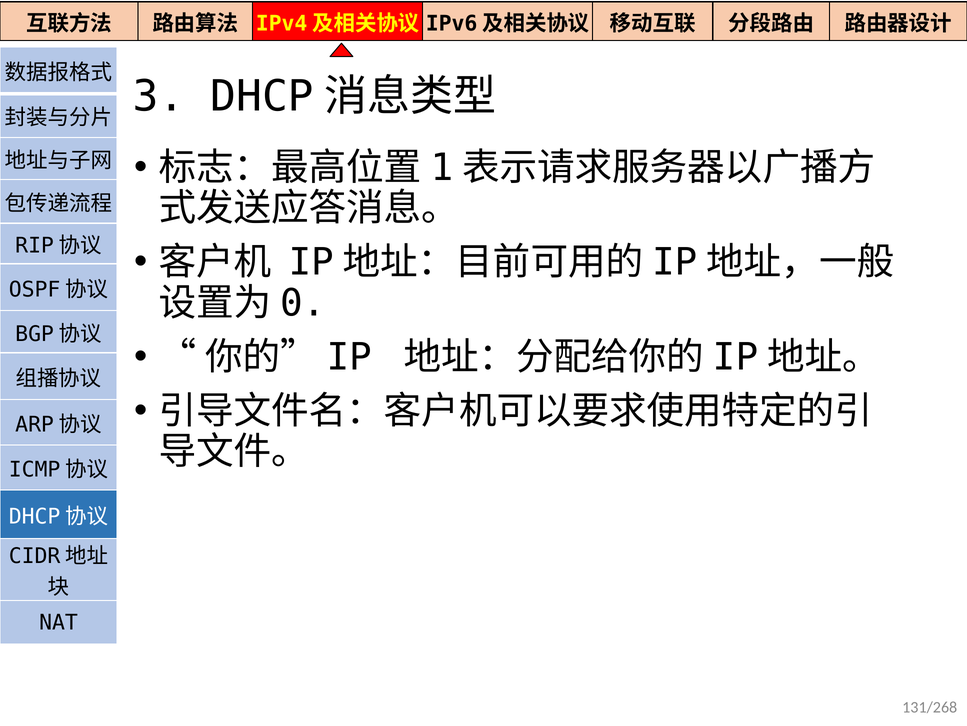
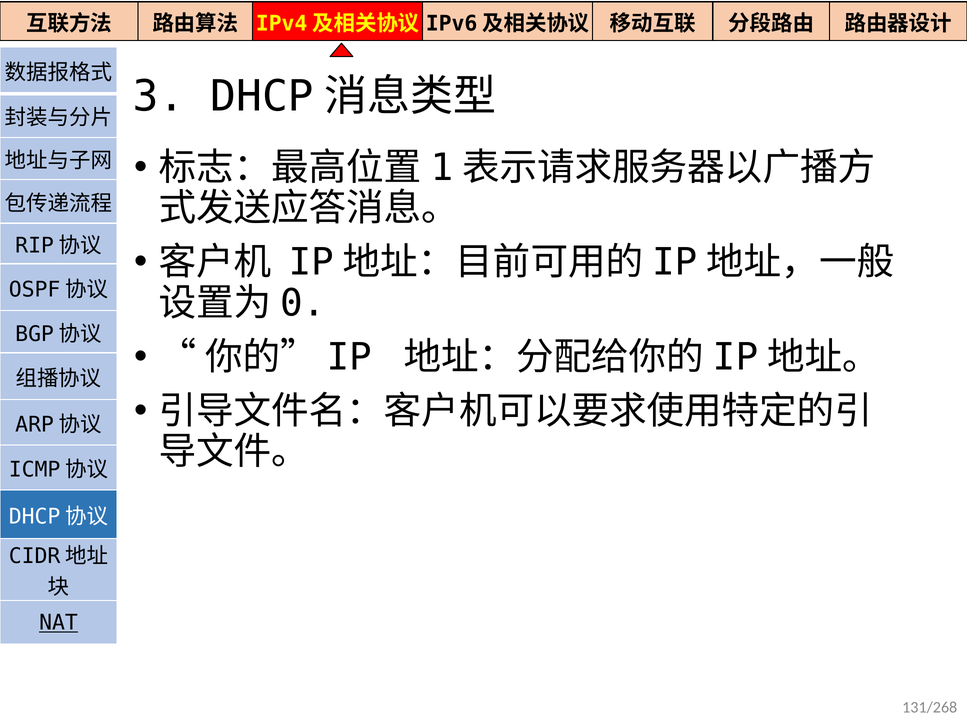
NAT underline: none -> present
